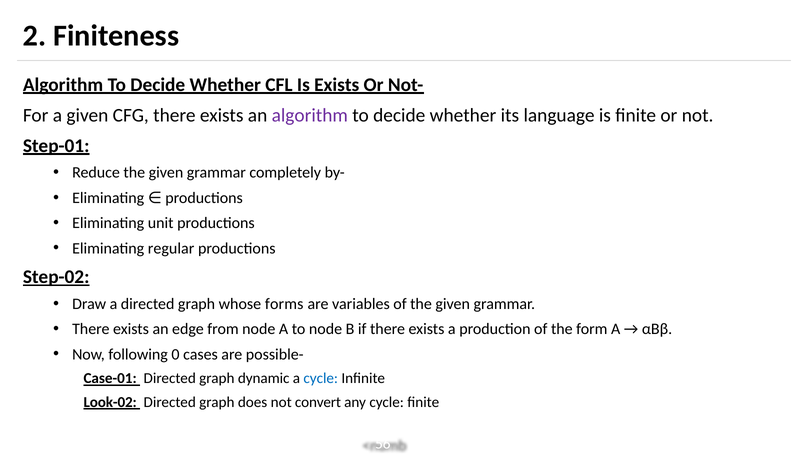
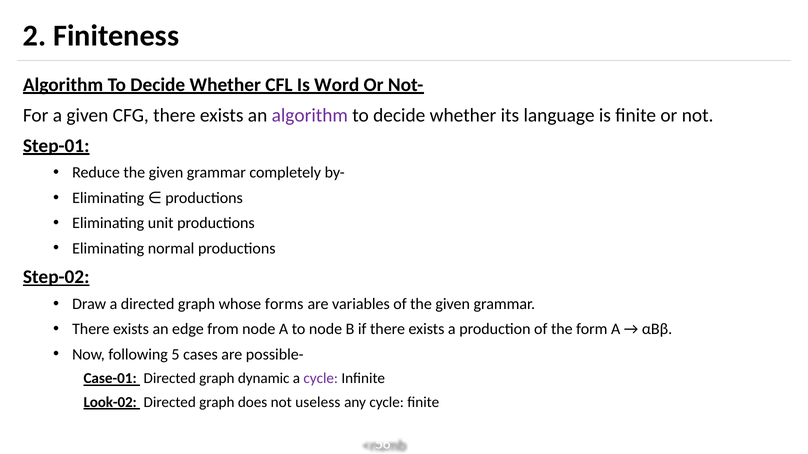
Is Exists: Exists -> Word
regular: regular -> normal
0: 0 -> 5
cycle at (321, 379) colour: blue -> purple
convert: convert -> useless
